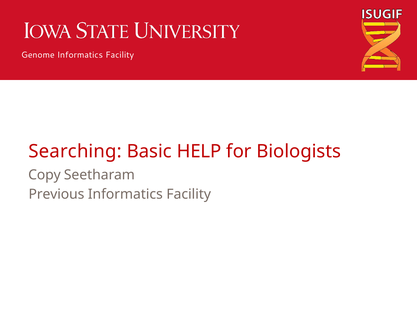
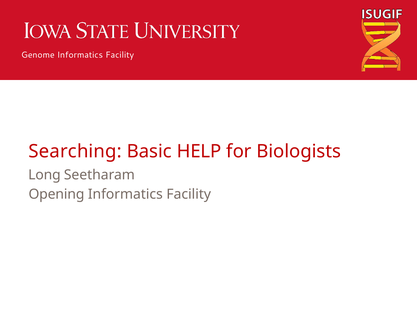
Copy: Copy -> Long
Previous: Previous -> Opening
